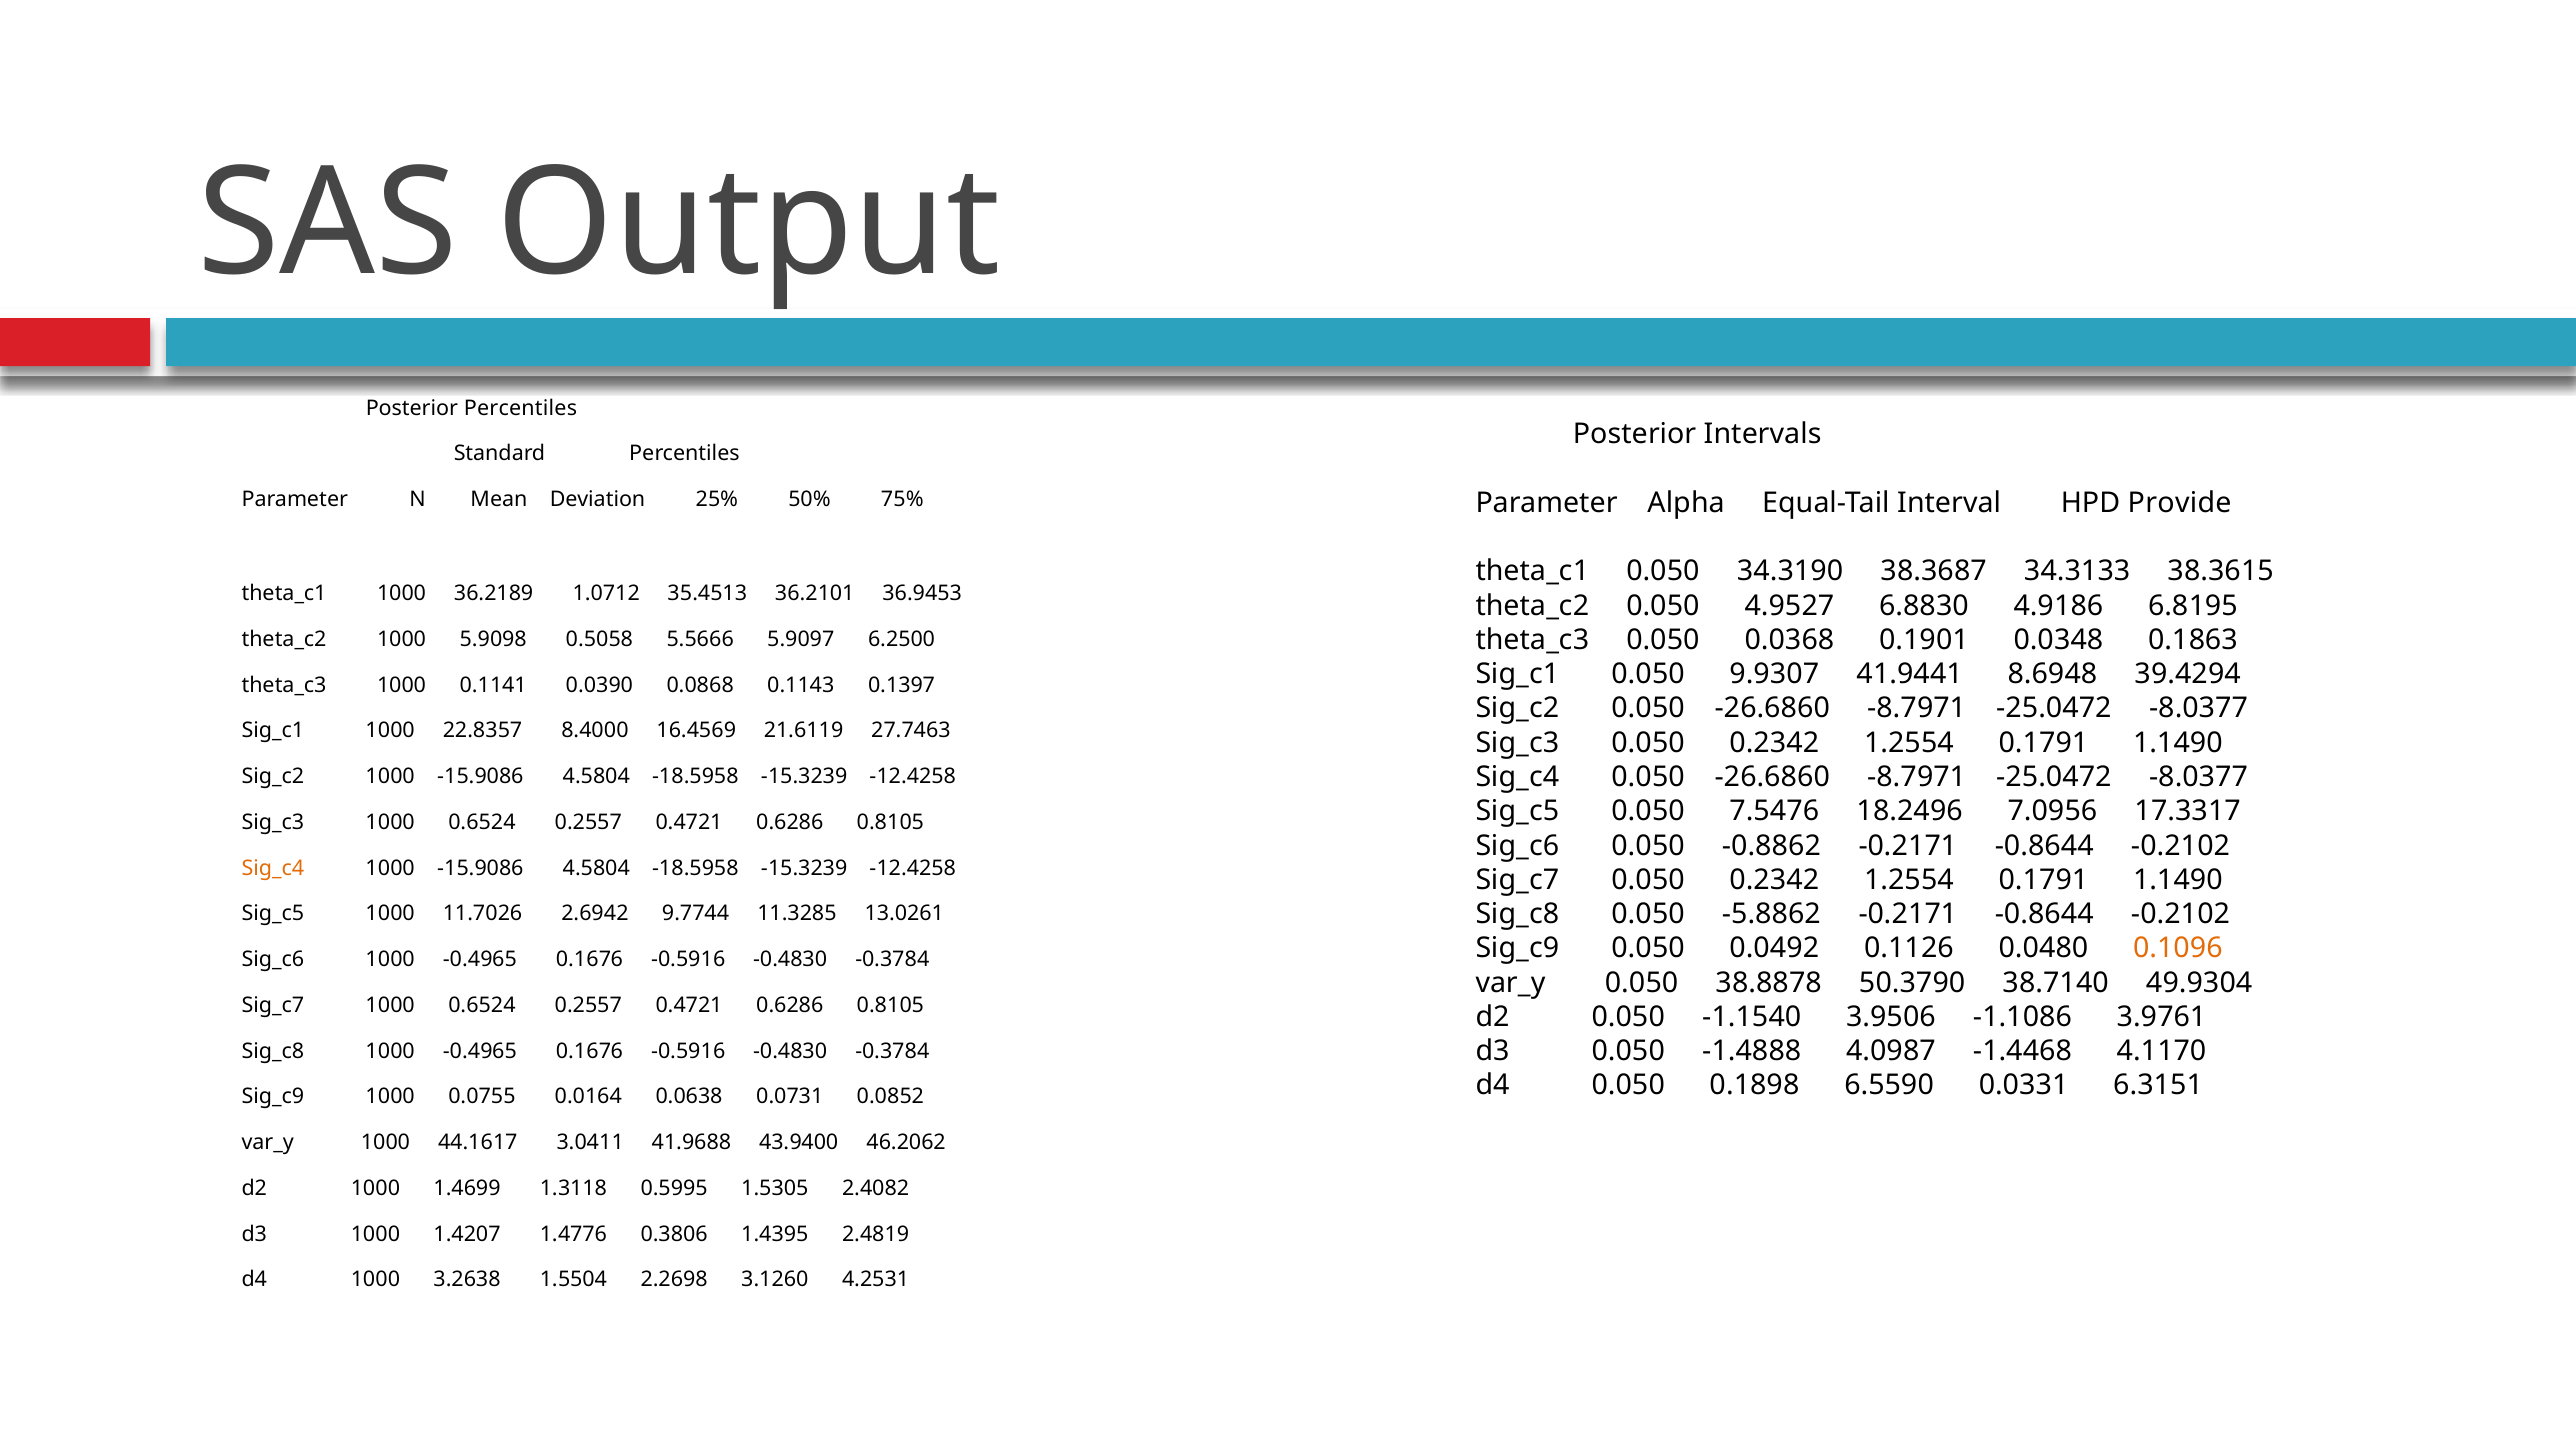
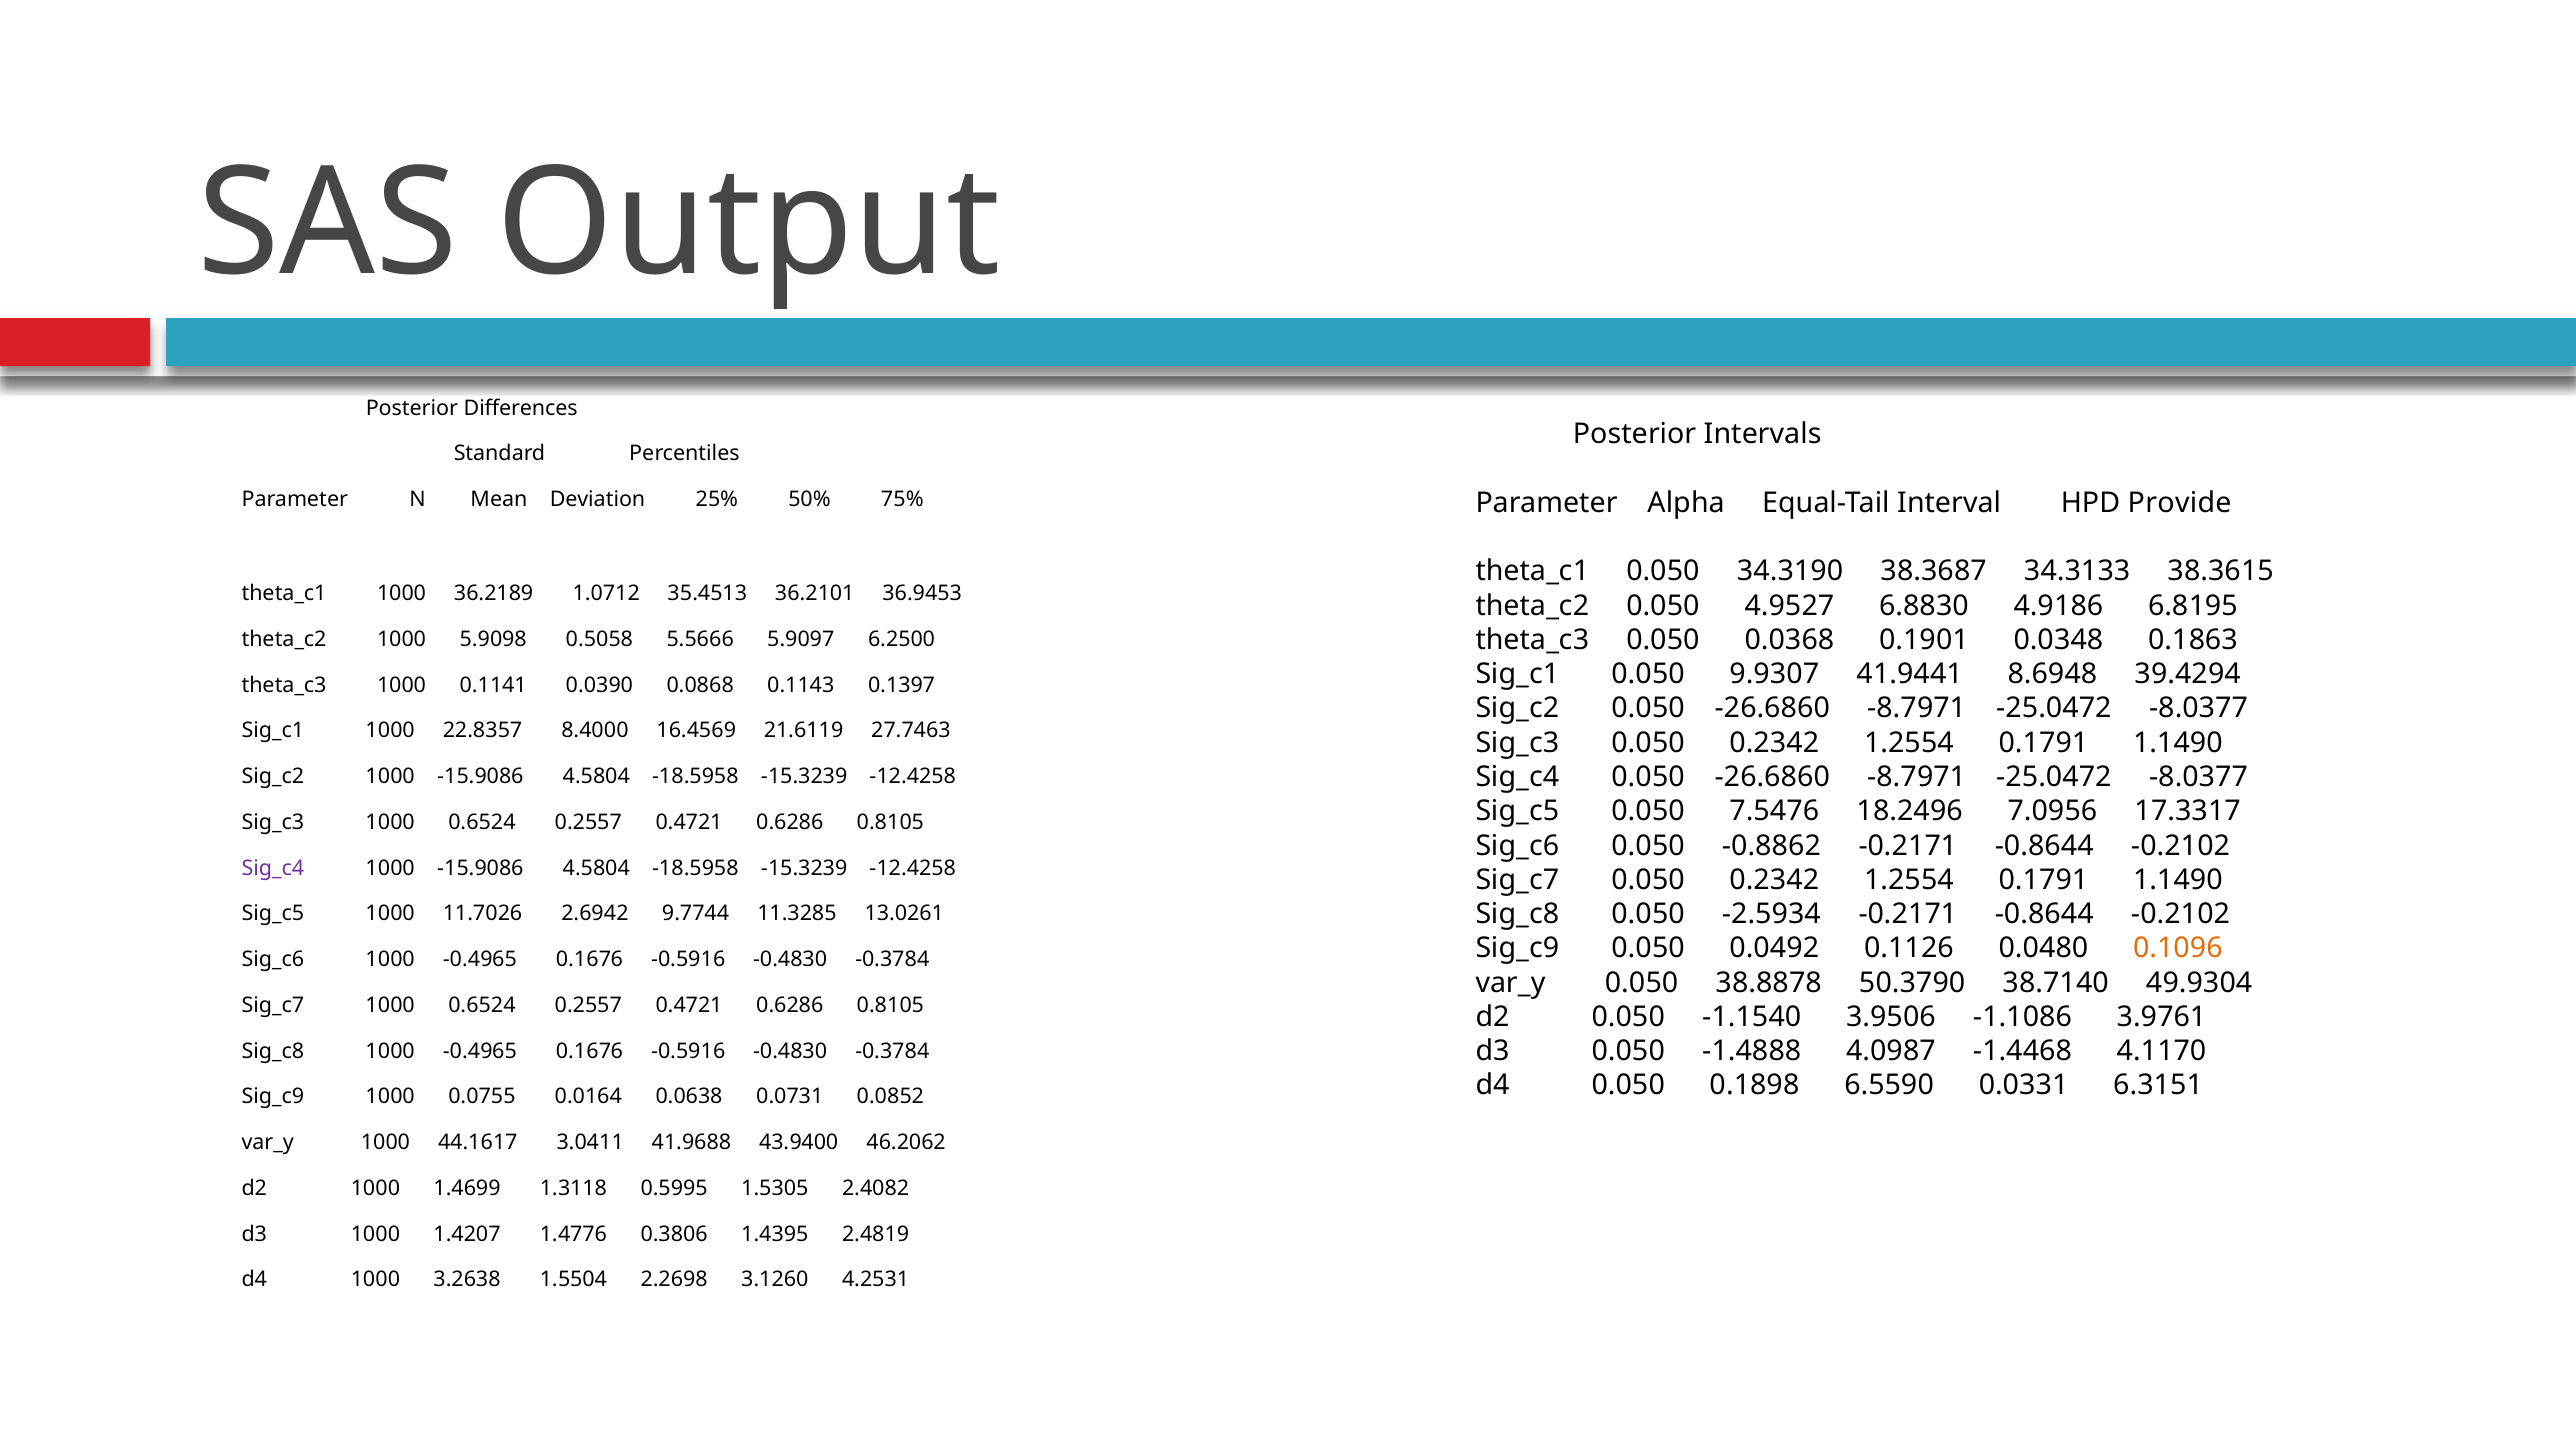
Posterior Percentiles: Percentiles -> Differences
Sig_c4 at (273, 868) colour: orange -> purple
-5.8862: -5.8862 -> -2.5934
